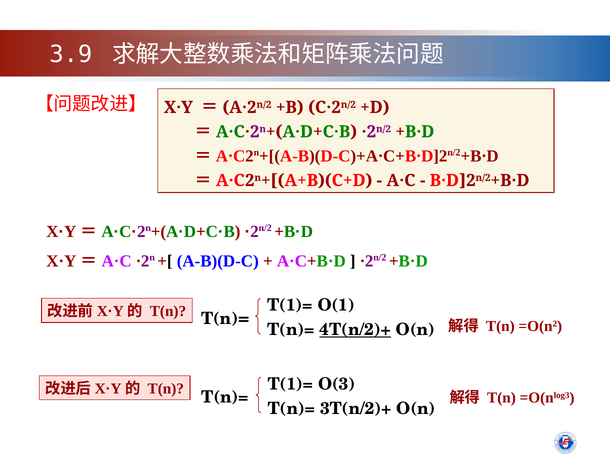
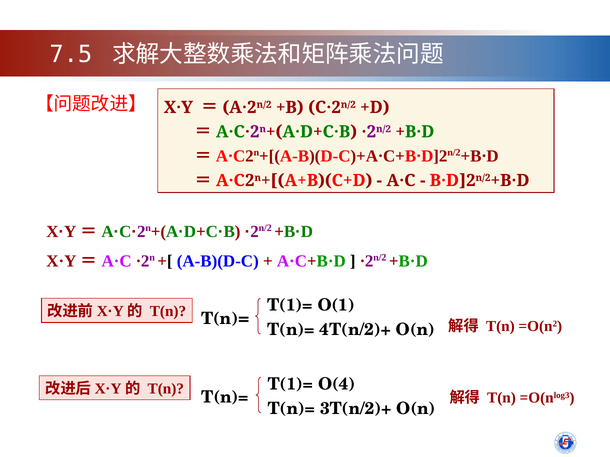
3.9: 3.9 -> 7.5
4T(n/2)+ underline: present -> none
O(3: O(3 -> O(4
